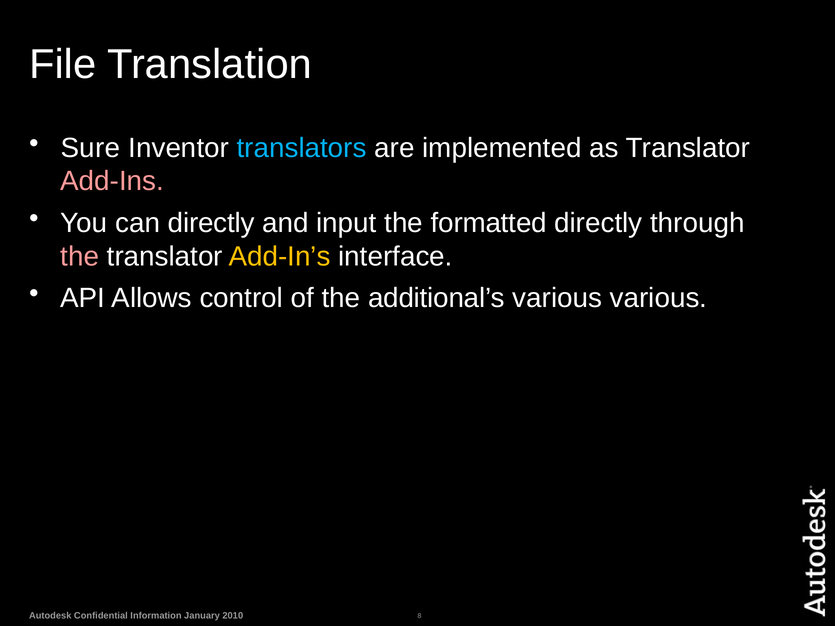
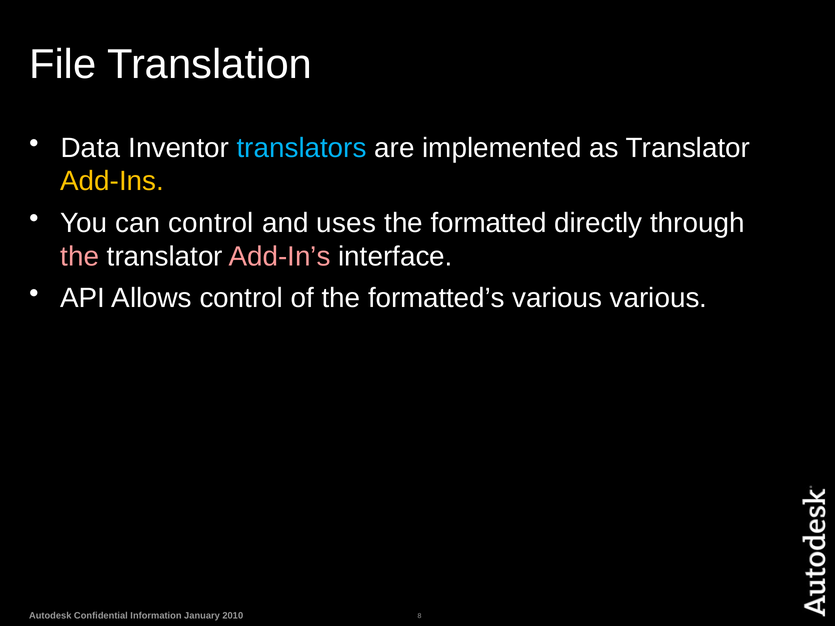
Sure: Sure -> Data
Add-Ins colour: pink -> yellow
can directly: directly -> control
input: input -> uses
Add-In’s colour: yellow -> pink
additional’s: additional’s -> formatted’s
